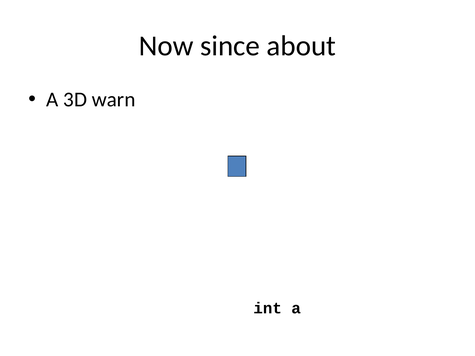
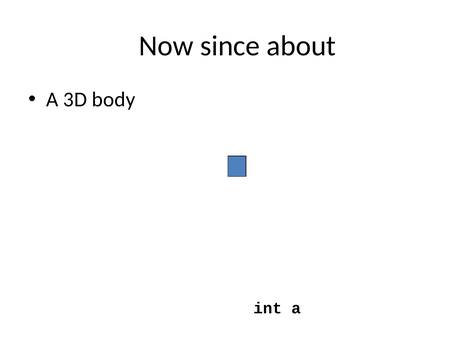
warn: warn -> body
